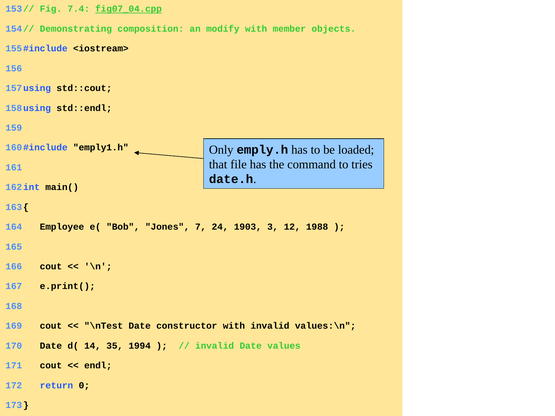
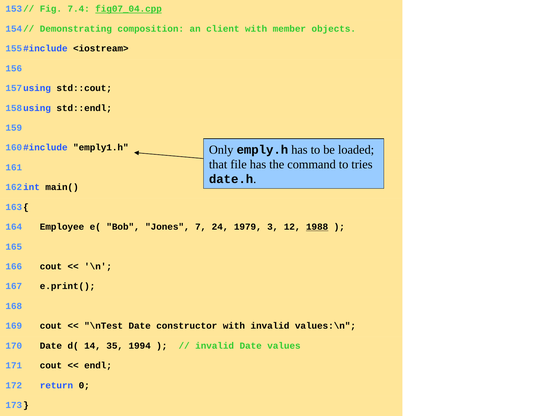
modify: modify -> client
1903: 1903 -> 1979
1988 underline: none -> present
